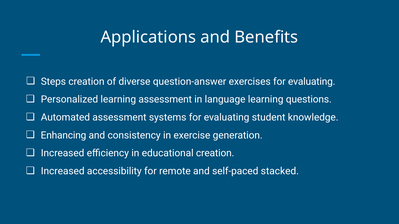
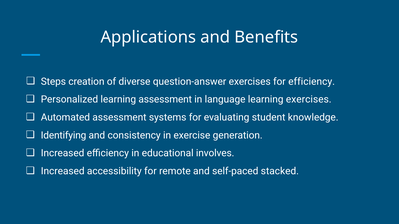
exercises for evaluating: evaluating -> efficiency
learning questions: questions -> exercises
Enhancing: Enhancing -> Identifying
educational creation: creation -> involves
